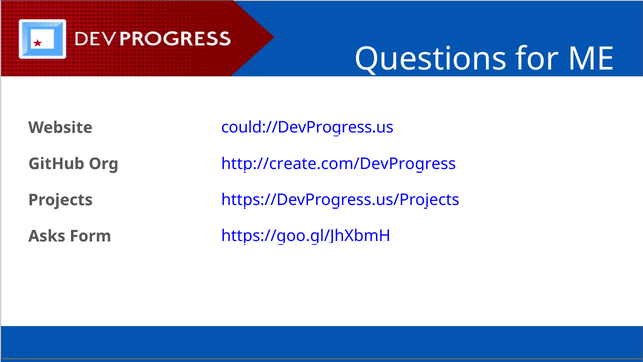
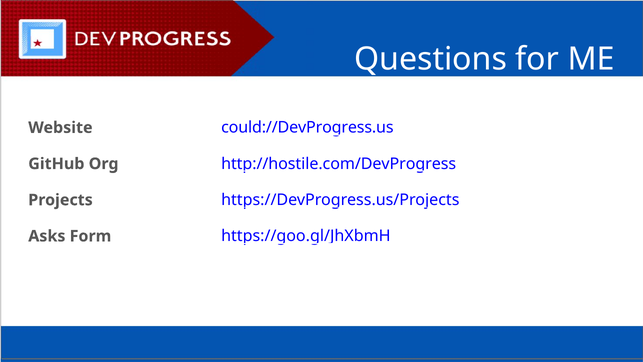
http://create.com/DevProgress: http://create.com/DevProgress -> http://hostile.com/DevProgress
